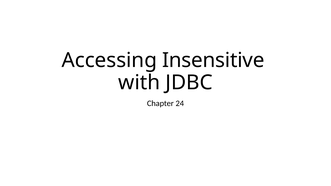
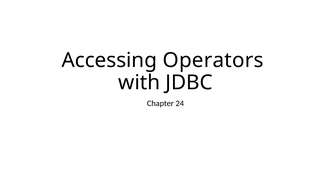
Insensitive: Insensitive -> Operators
